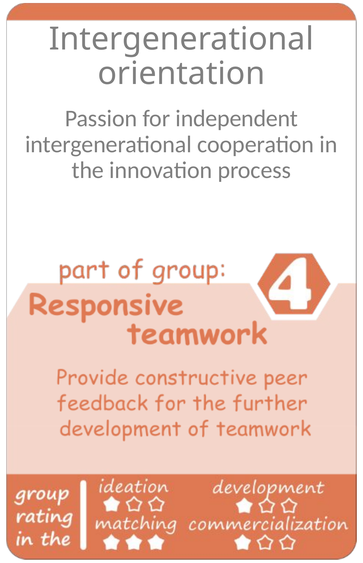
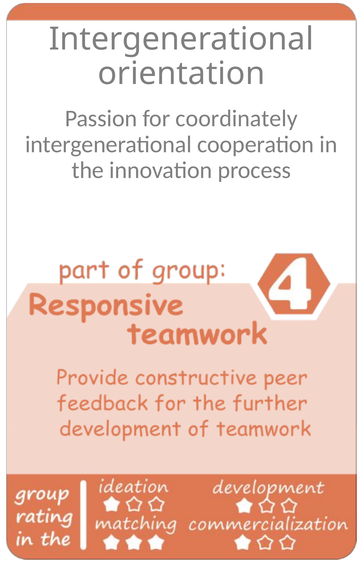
independent: independent -> coordinately
